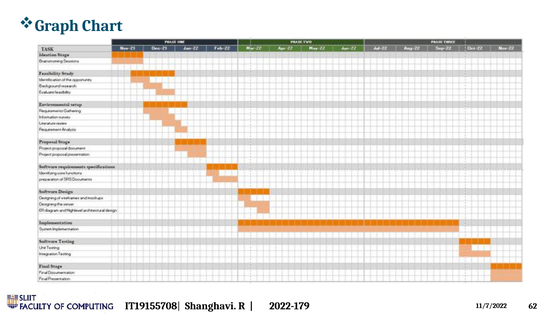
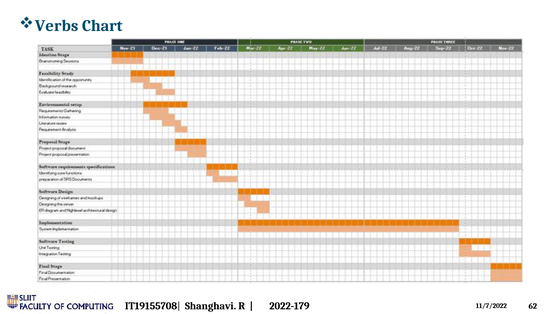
Graph: Graph -> Verbs
